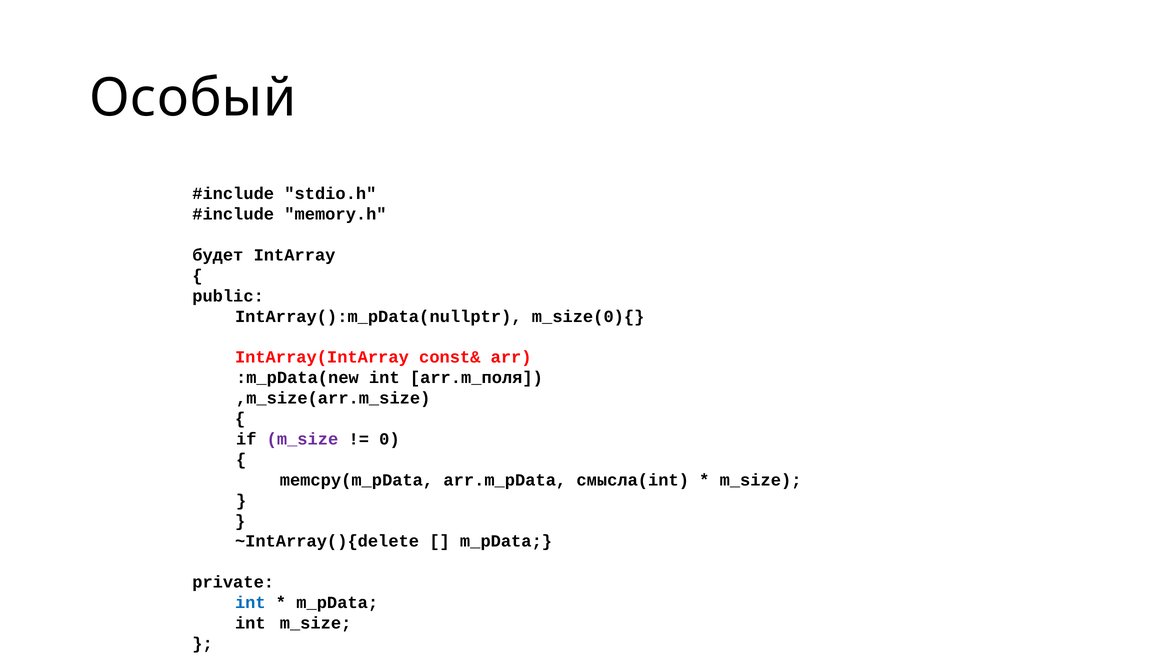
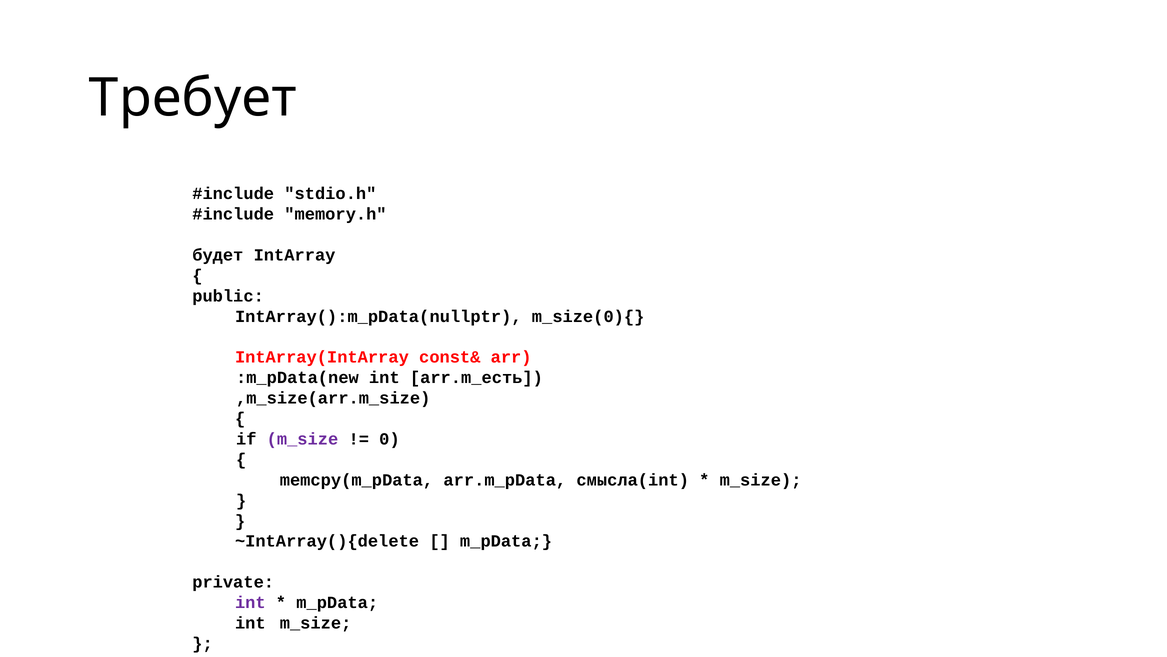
Особый: Особый -> Требует
arr.m_поля: arr.m_поля -> arr.m_есть
int at (250, 602) colour: blue -> purple
